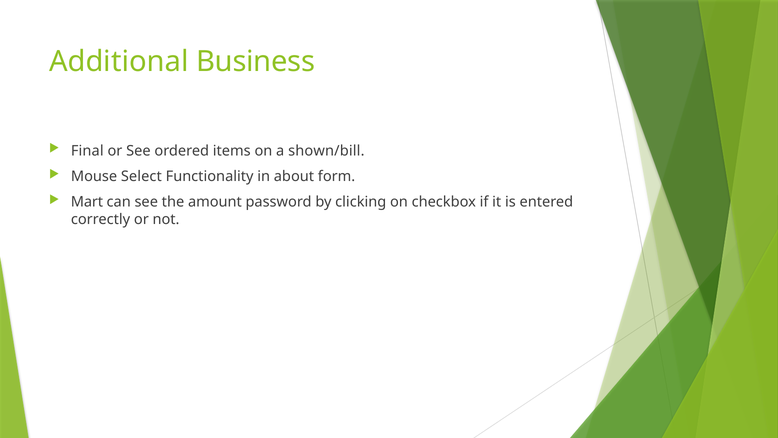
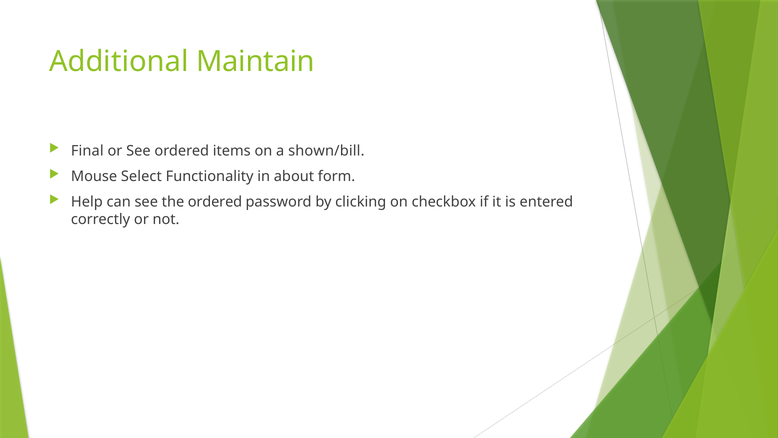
Business: Business -> Maintain
Mart: Mart -> Help
the amount: amount -> ordered
